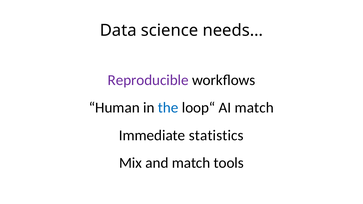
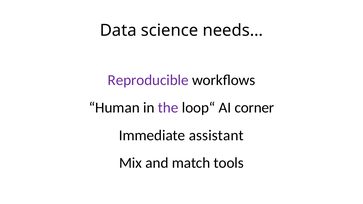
the colour: blue -> purple
AI match: match -> corner
statistics: statistics -> assistant
